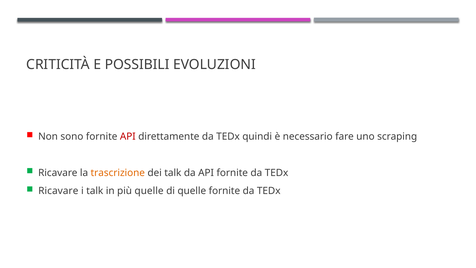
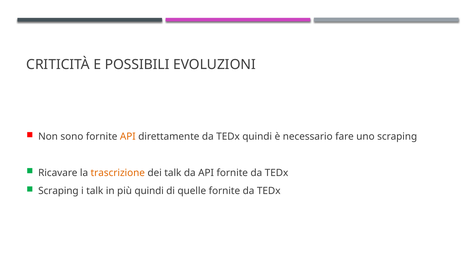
API at (128, 137) colour: red -> orange
Ricavare at (58, 191): Ricavare -> Scraping
più quelle: quelle -> quindi
